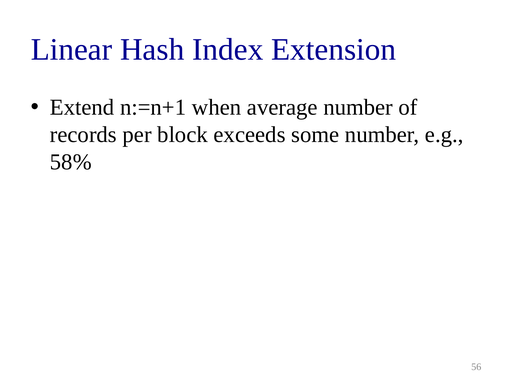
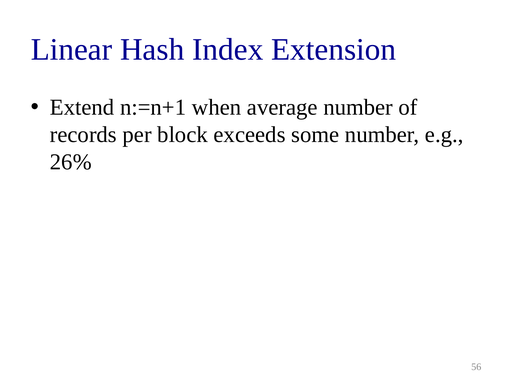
58%: 58% -> 26%
